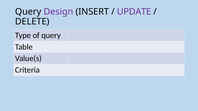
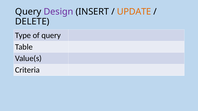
UPDATE colour: purple -> orange
